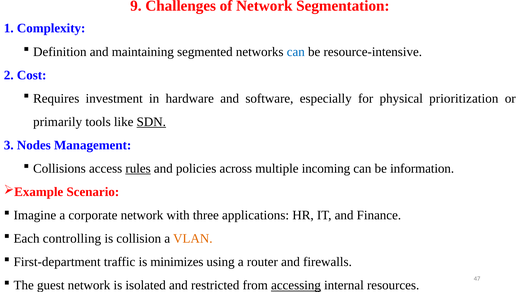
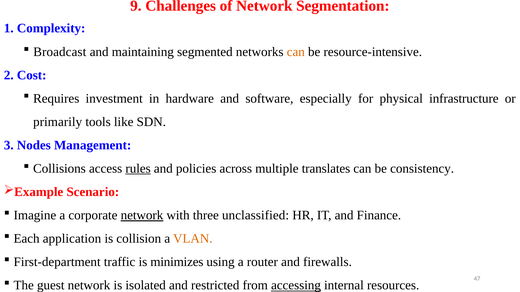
Definition: Definition -> Broadcast
can at (296, 52) colour: blue -> orange
prioritization: prioritization -> infrastructure
SDN underline: present -> none
incoming: incoming -> translates
information: information -> consistency
network at (142, 216) underline: none -> present
applications: applications -> unclassified
controlling: controlling -> application
